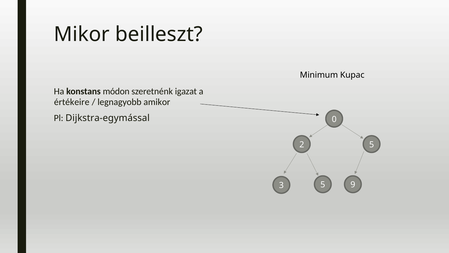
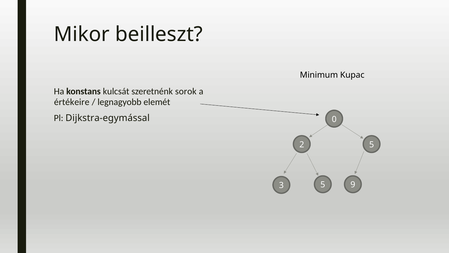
módon: módon -> kulcsát
igazat: igazat -> sorok
amikor: amikor -> elemét
